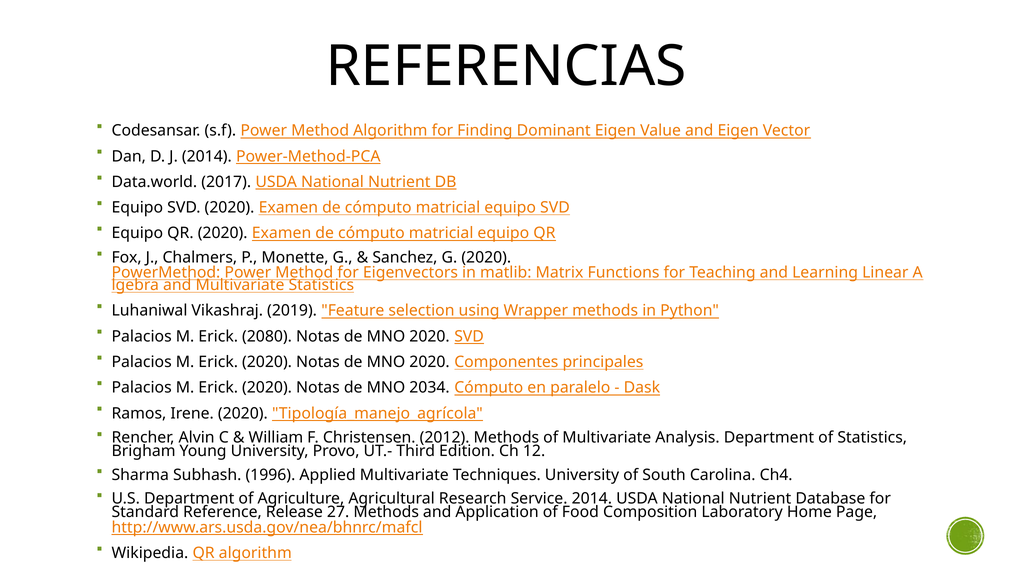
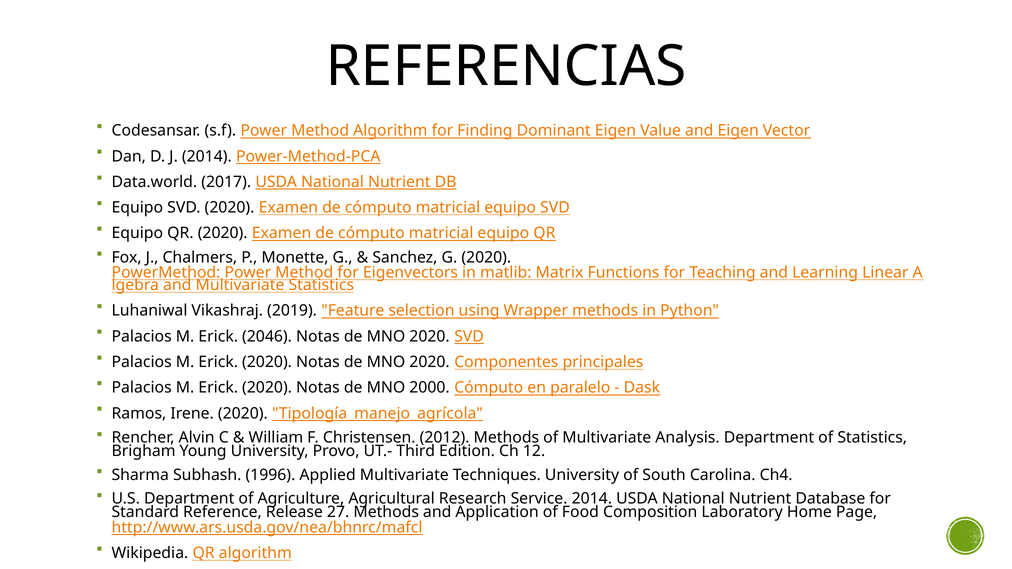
2080: 2080 -> 2046
2034: 2034 -> 2000
